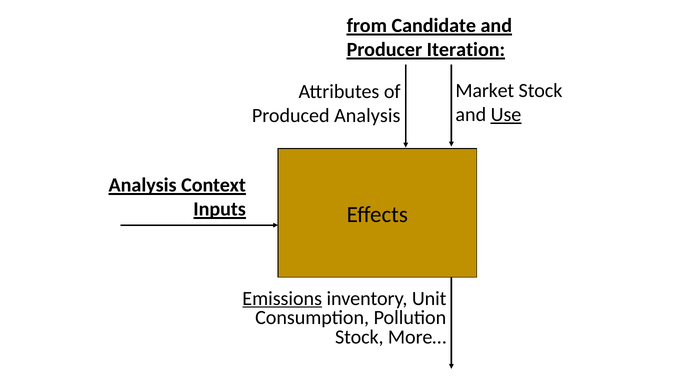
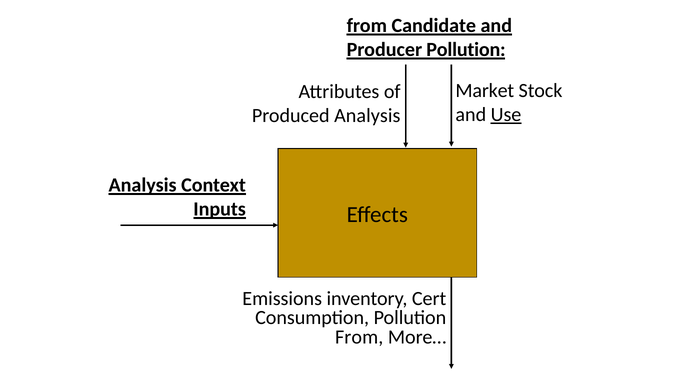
Producer Iteration: Iteration -> Pollution
Emissions underline: present -> none
Unit: Unit -> Cert
Stock at (359, 337): Stock -> From
